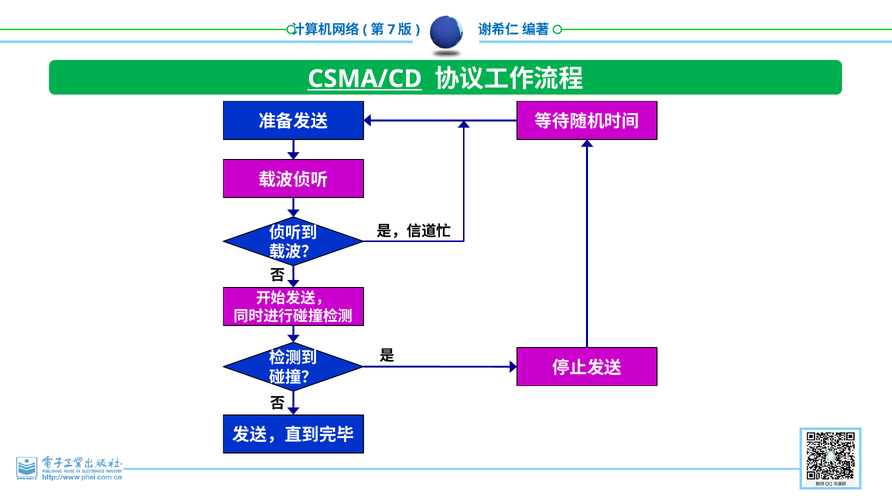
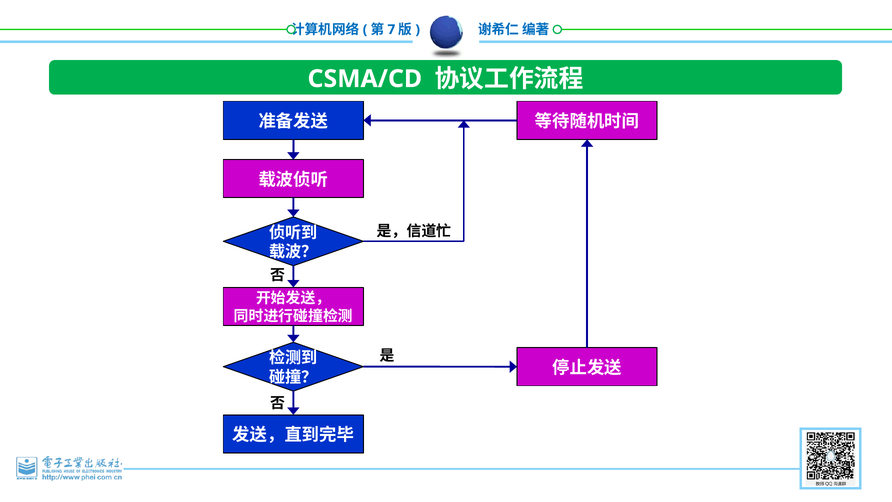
CSMA/CD underline: present -> none
